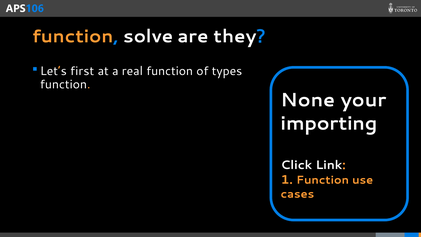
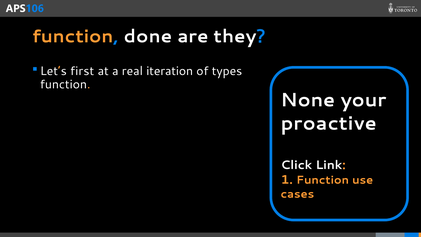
solve: solve -> done
real function: function -> iteration
importing: importing -> proactive
